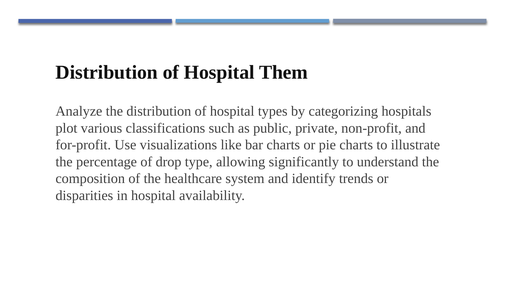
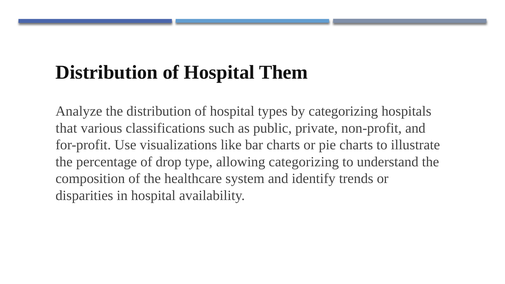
plot: plot -> that
allowing significantly: significantly -> categorizing
